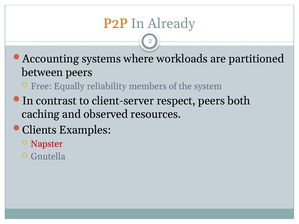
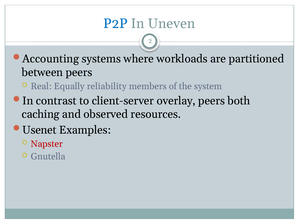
P2P colour: orange -> blue
Already: Already -> Uneven
Free: Free -> Real
respect: respect -> overlay
Clients: Clients -> Usenet
